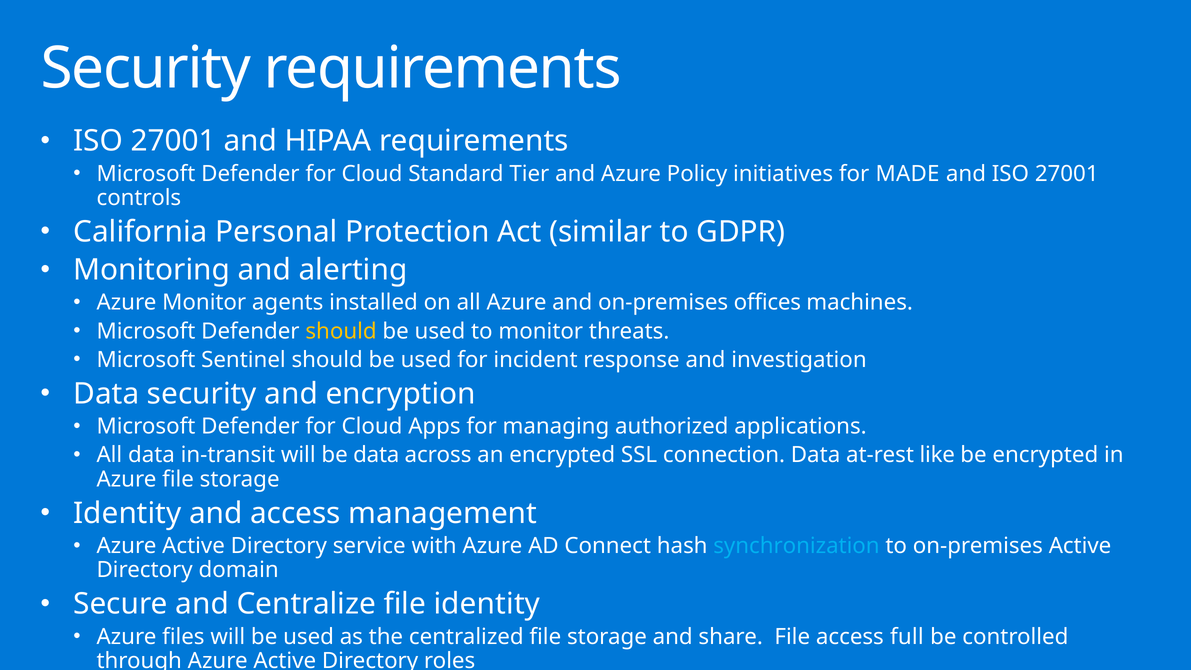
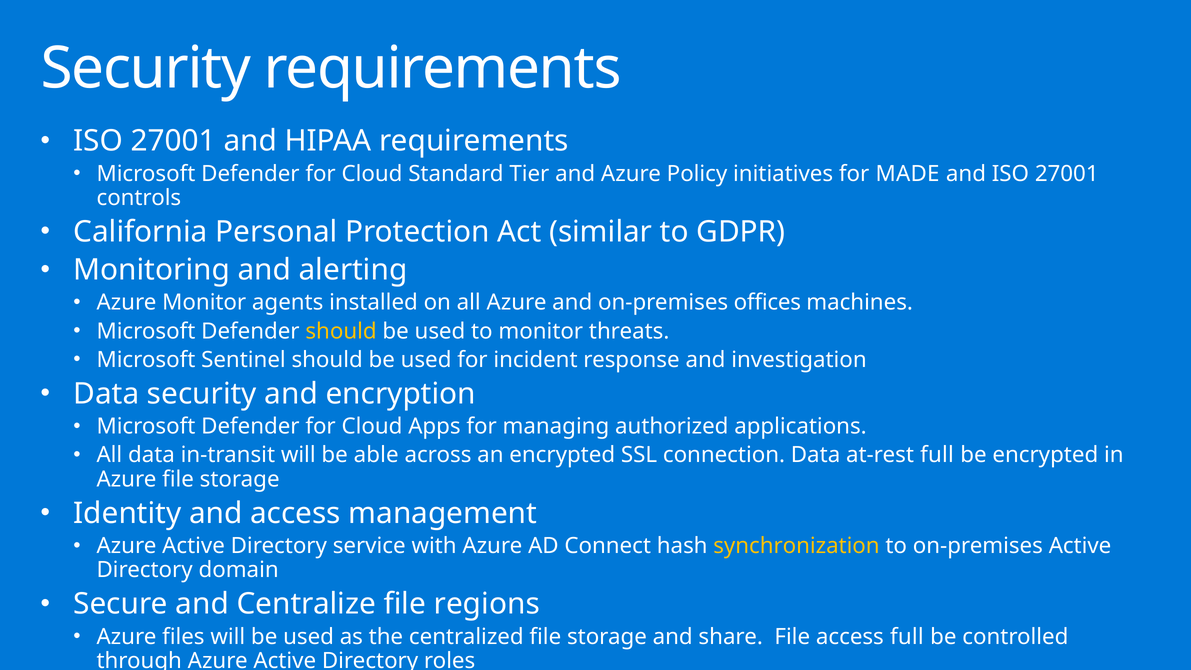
be data: data -> able
at-rest like: like -> full
synchronization colour: light blue -> yellow
file identity: identity -> regions
